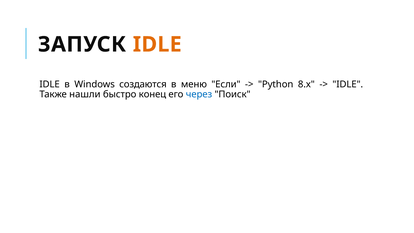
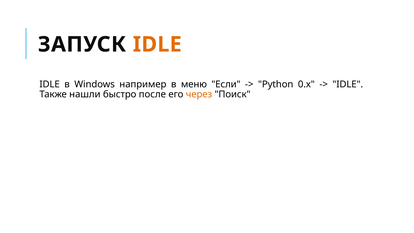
создаются: создаются -> например
8.x: 8.x -> 0.x
конец: конец -> после
через colour: blue -> orange
